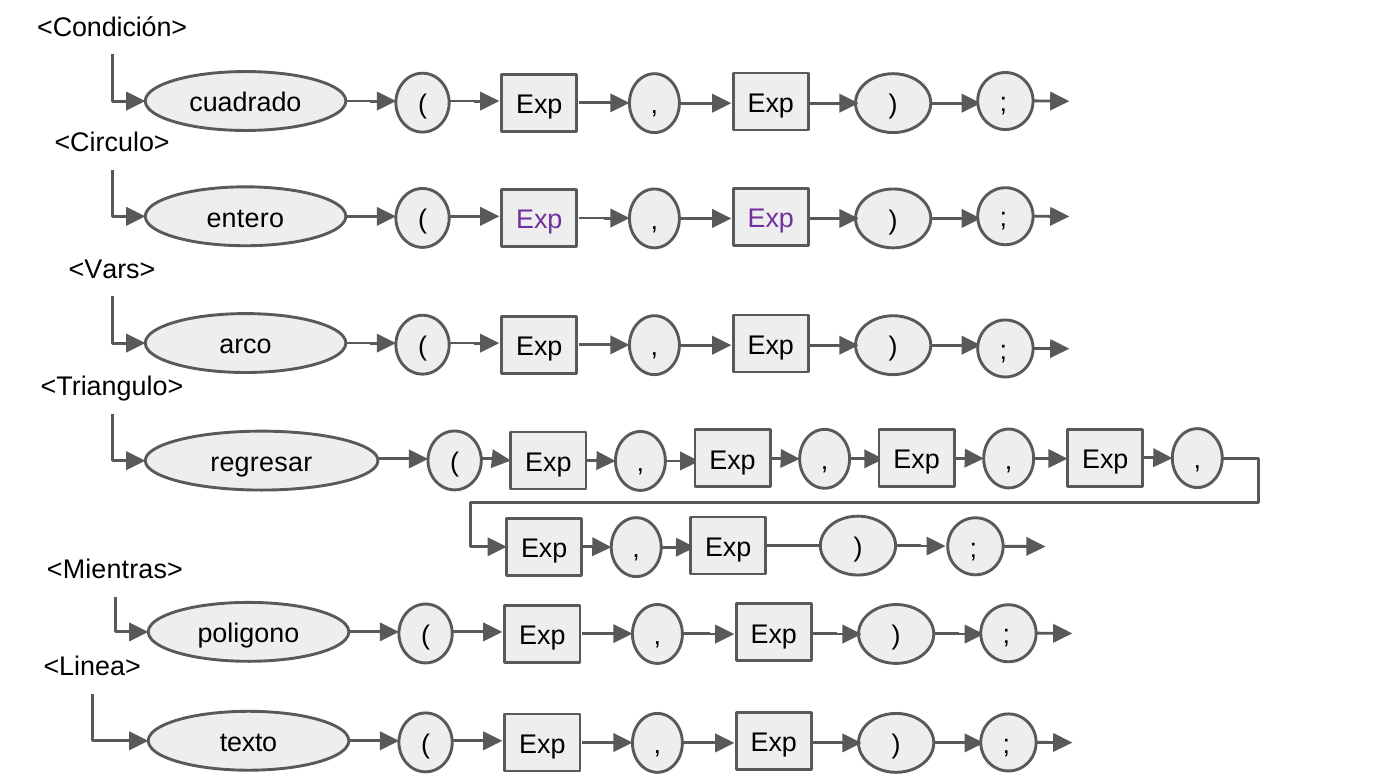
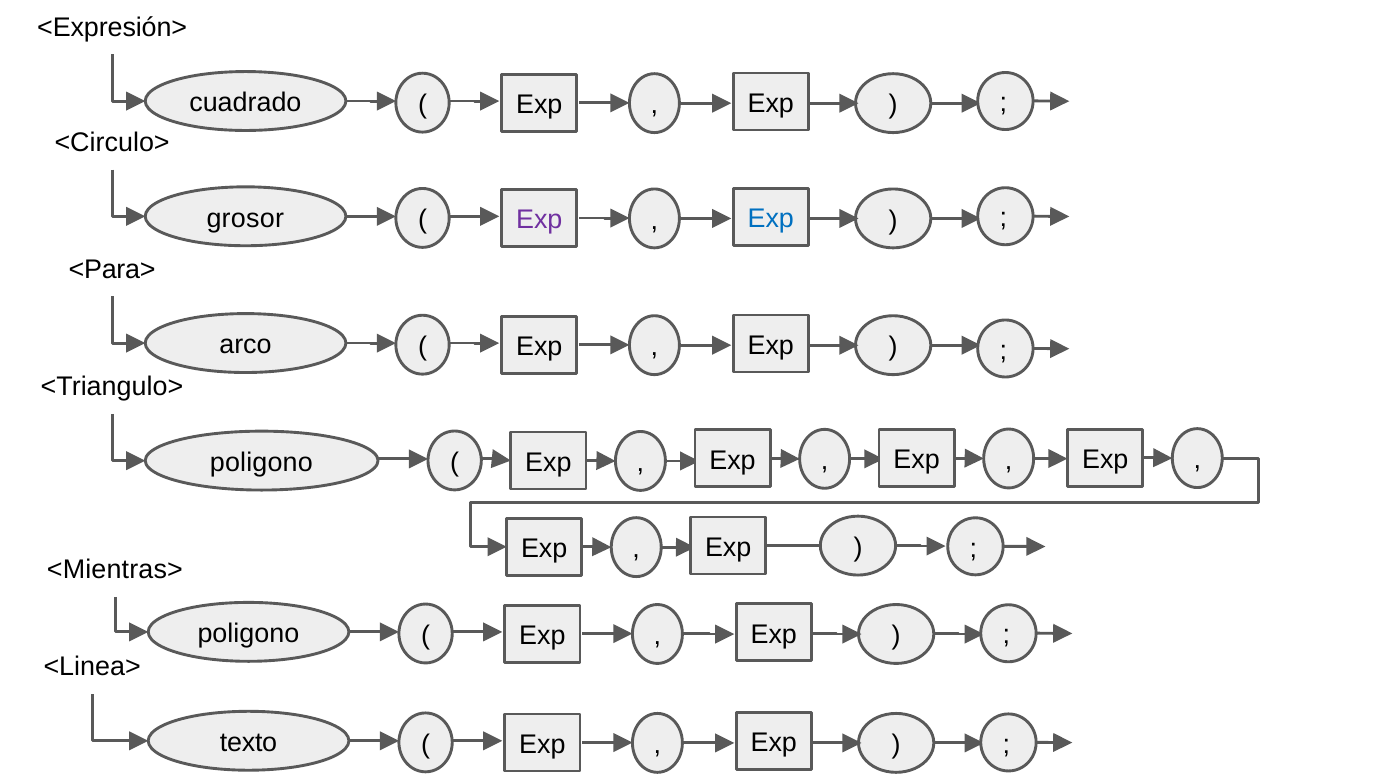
<Condición>: <Condición> -> <Expresión>
entero: entero -> grosor
Exp at (771, 219) colour: purple -> blue
<Vars>: <Vars> -> <Para>
regresar at (261, 462): regresar -> poligono
